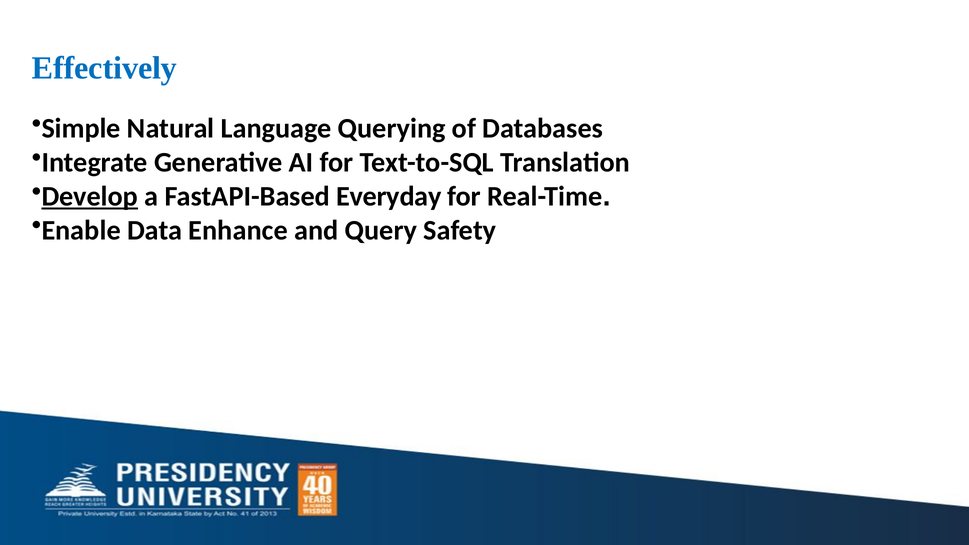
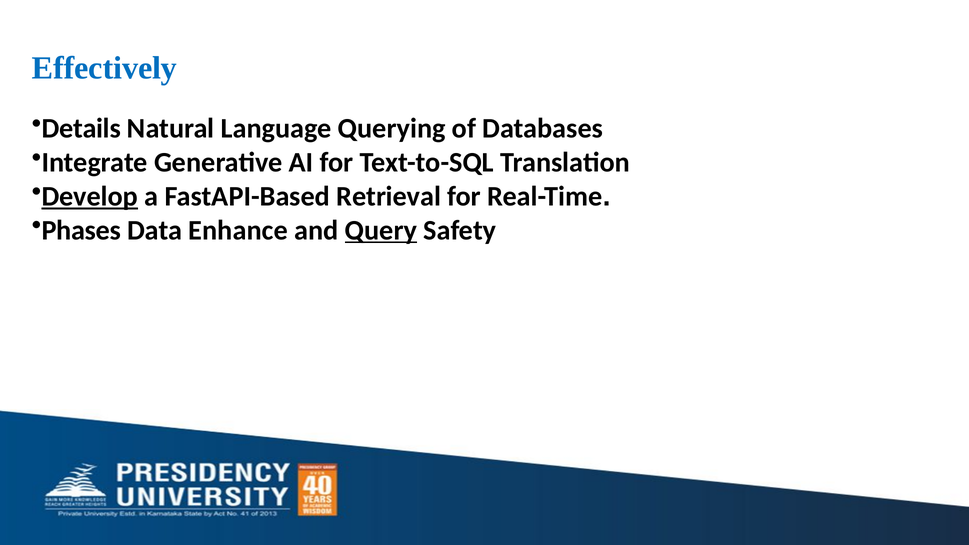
Simple: Simple -> Details
Everyday: Everyday -> Retrieval
Enable: Enable -> Phases
Query underline: none -> present
